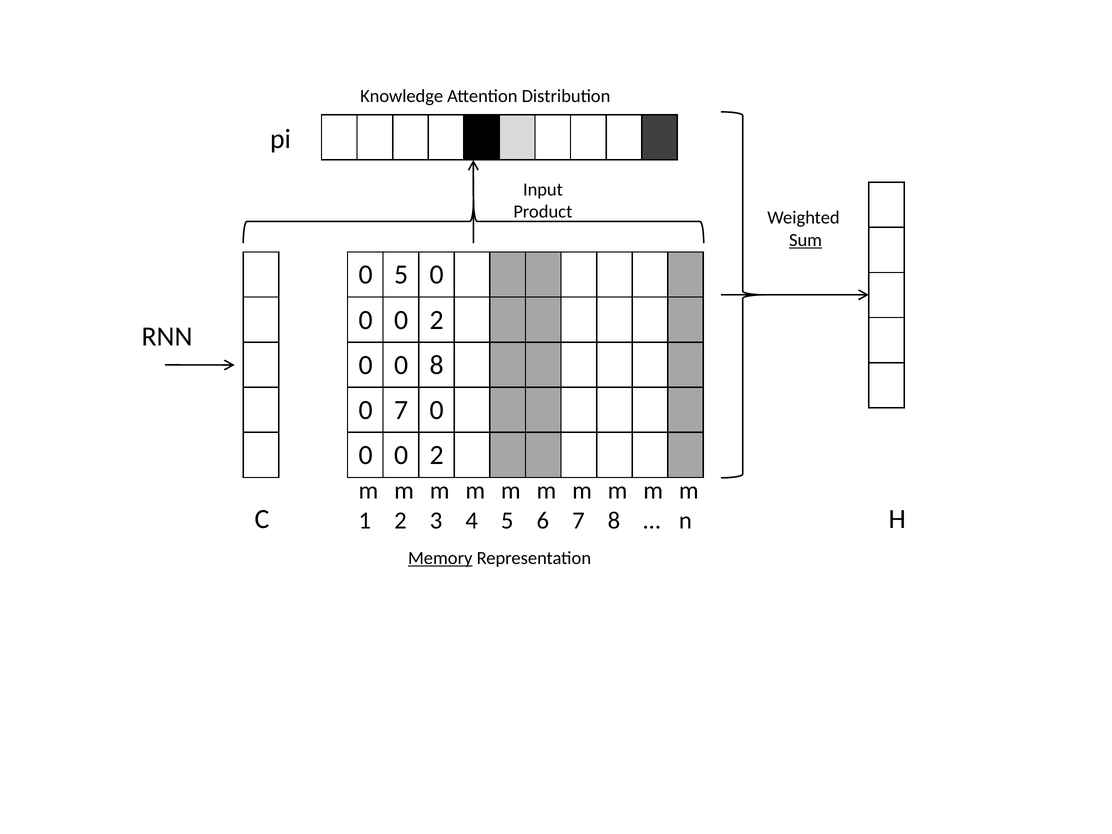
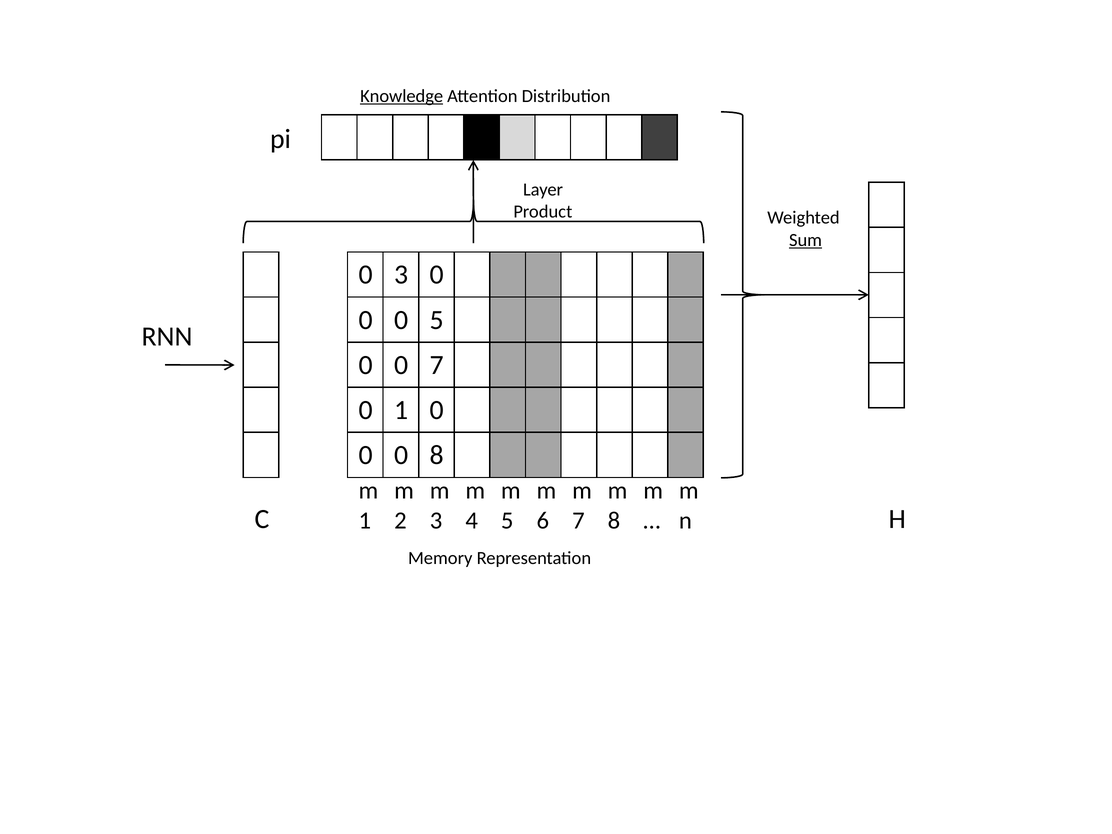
Knowledge underline: none -> present
Input: Input -> Layer
0 5: 5 -> 3
2 at (437, 320): 2 -> 5
0 8: 8 -> 7
0 7: 7 -> 1
2 at (437, 455): 2 -> 8
Memory underline: present -> none
